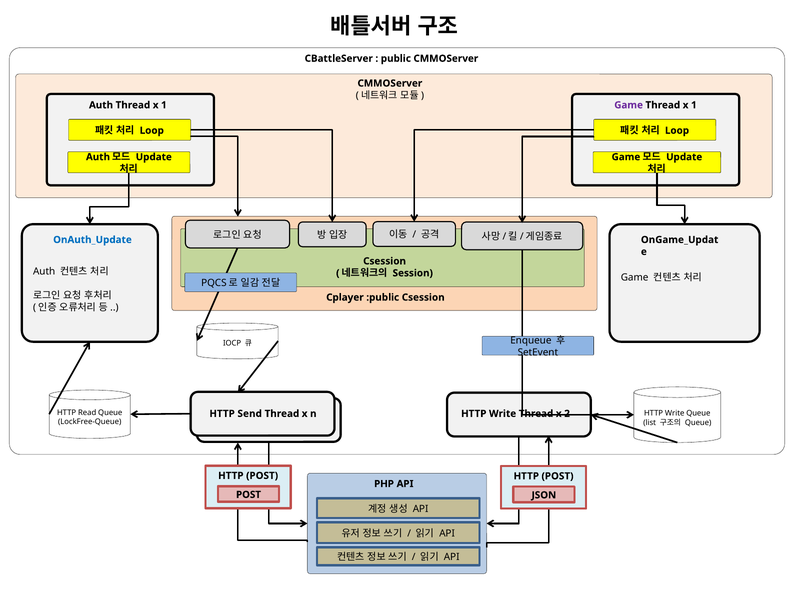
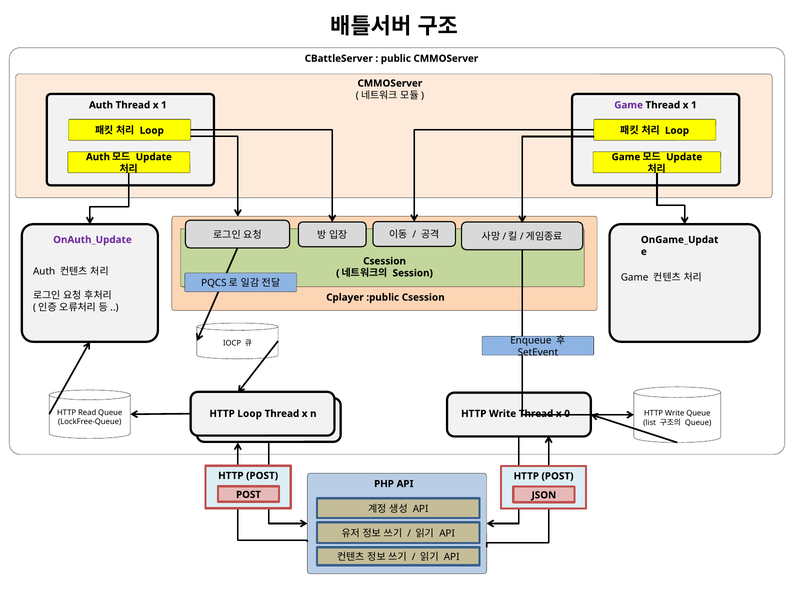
OnAuth_Update colour: blue -> purple
HTTP Send: Send -> Loop
2: 2 -> 0
